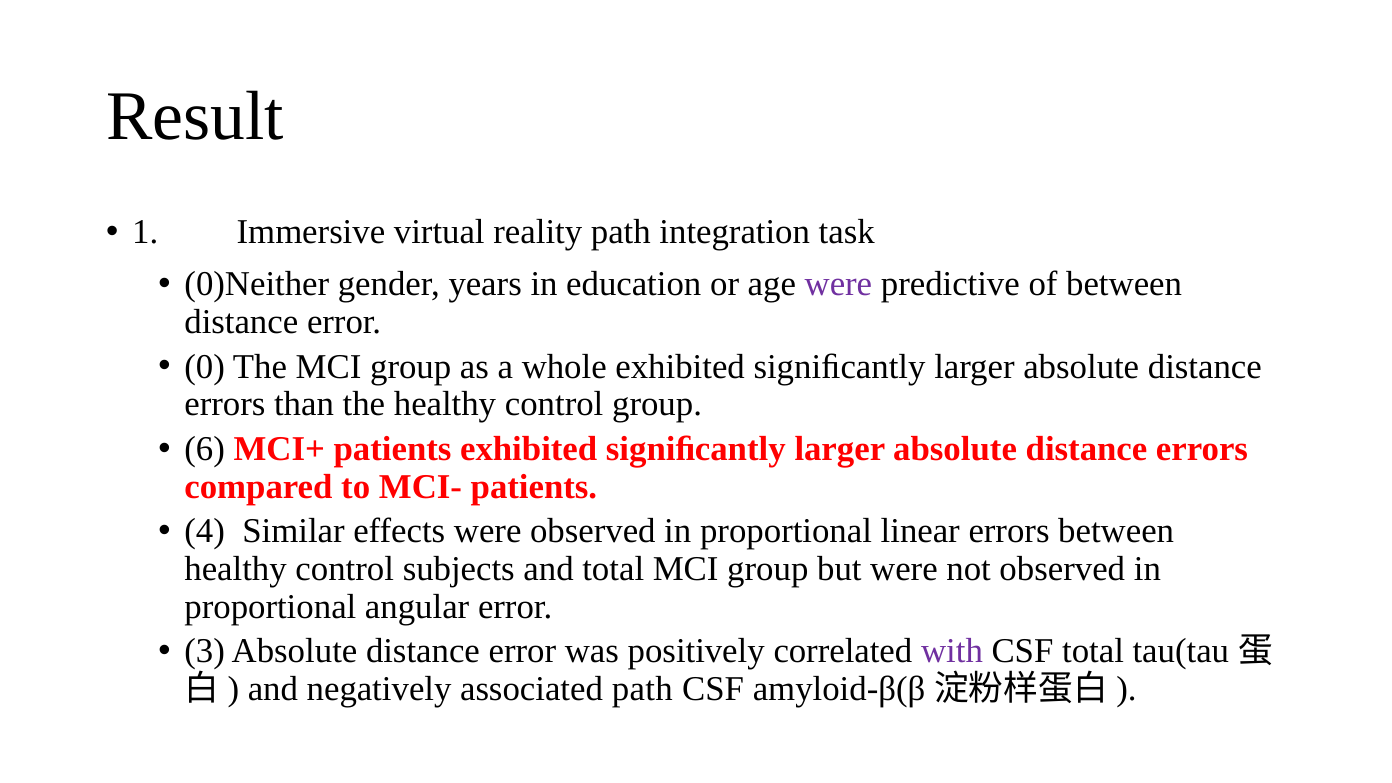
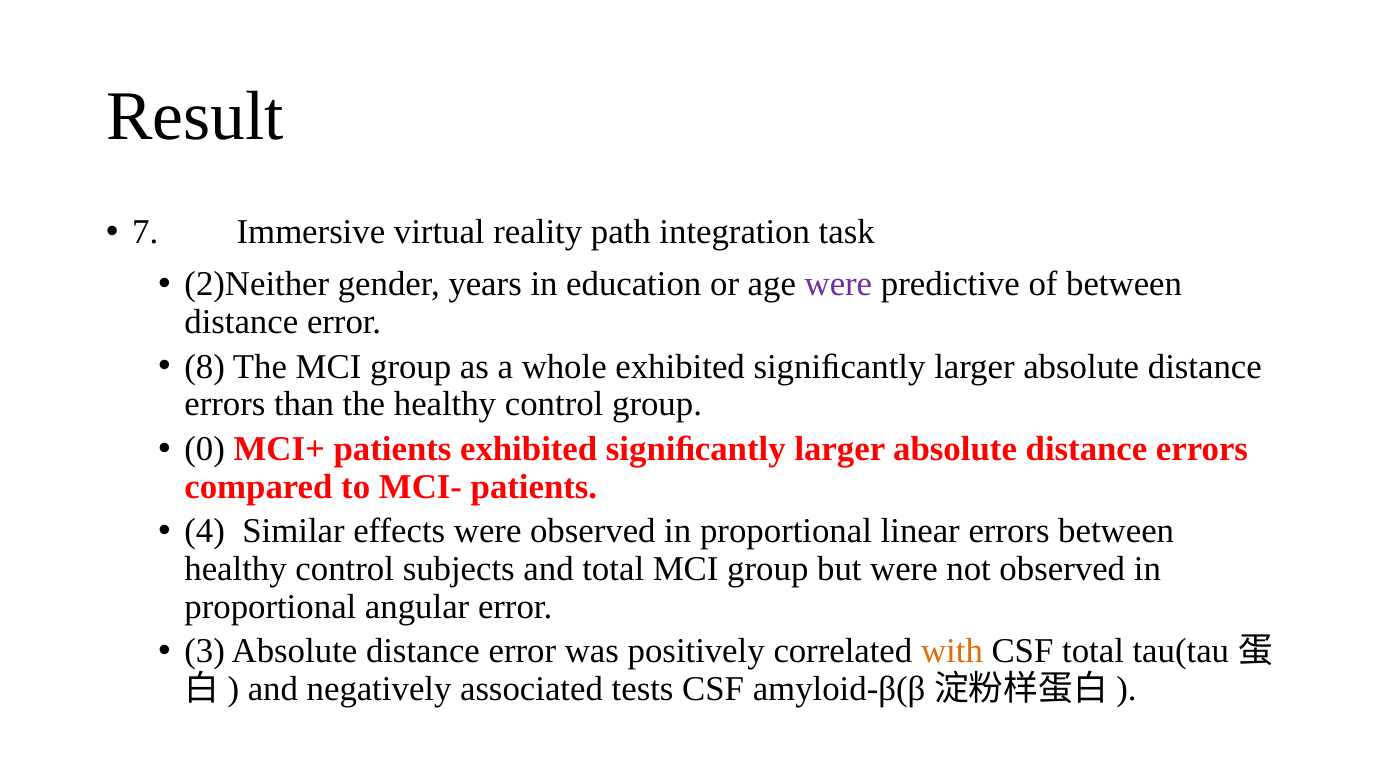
1: 1 -> 7
0)Neither: 0)Neither -> 2)Neither
0: 0 -> 8
6: 6 -> 0
with colour: purple -> orange
associated path: path -> tests
